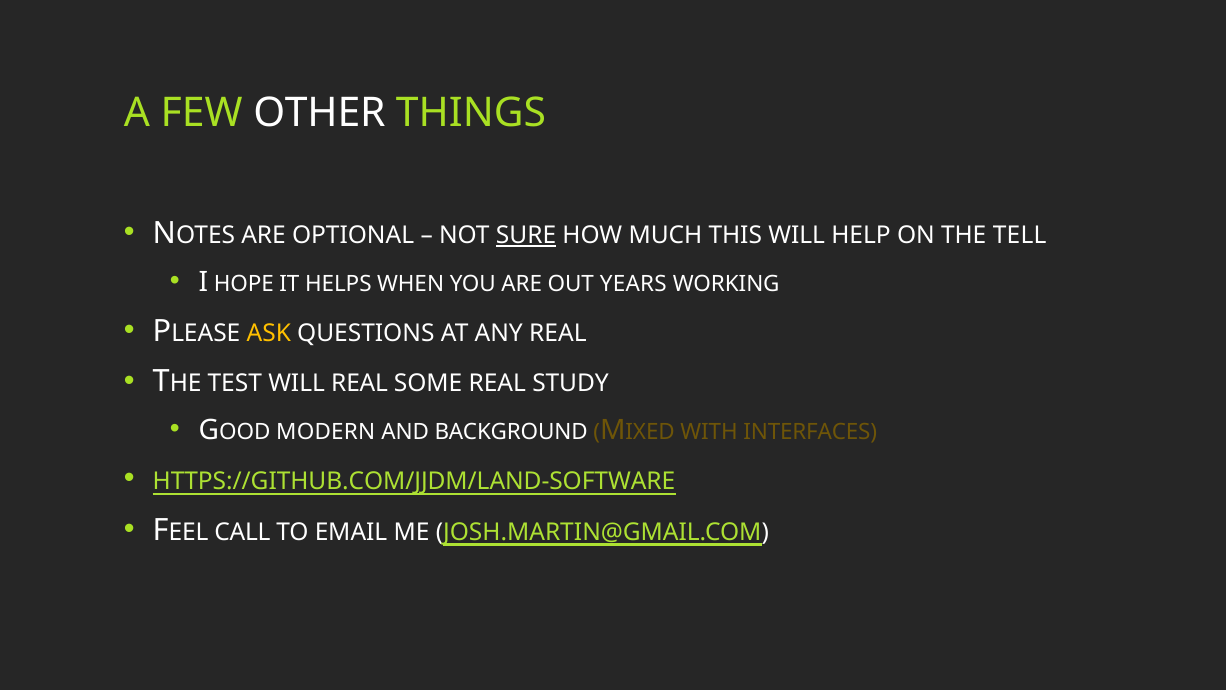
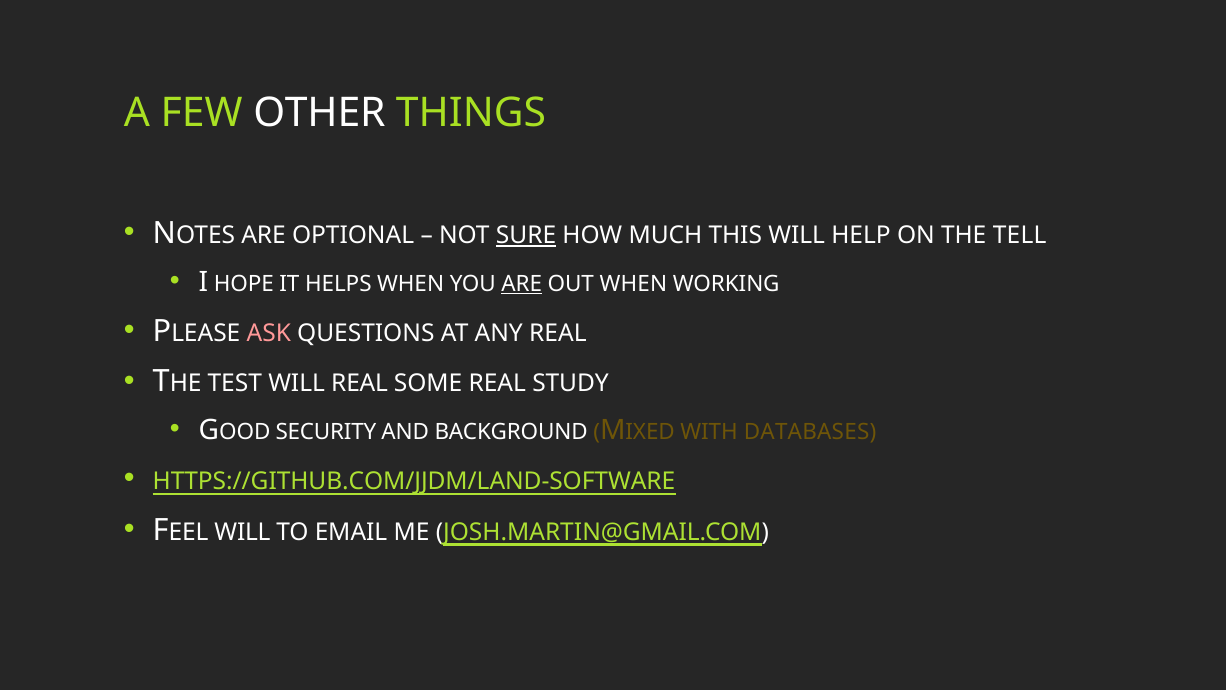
ARE at (522, 284) underline: none -> present
OUT YEARS: YEARS -> WHEN
ASK colour: yellow -> pink
MODERN: MODERN -> SECURITY
INTERFACES: INTERFACES -> DATABASES
CALL at (243, 532): CALL -> WILL
